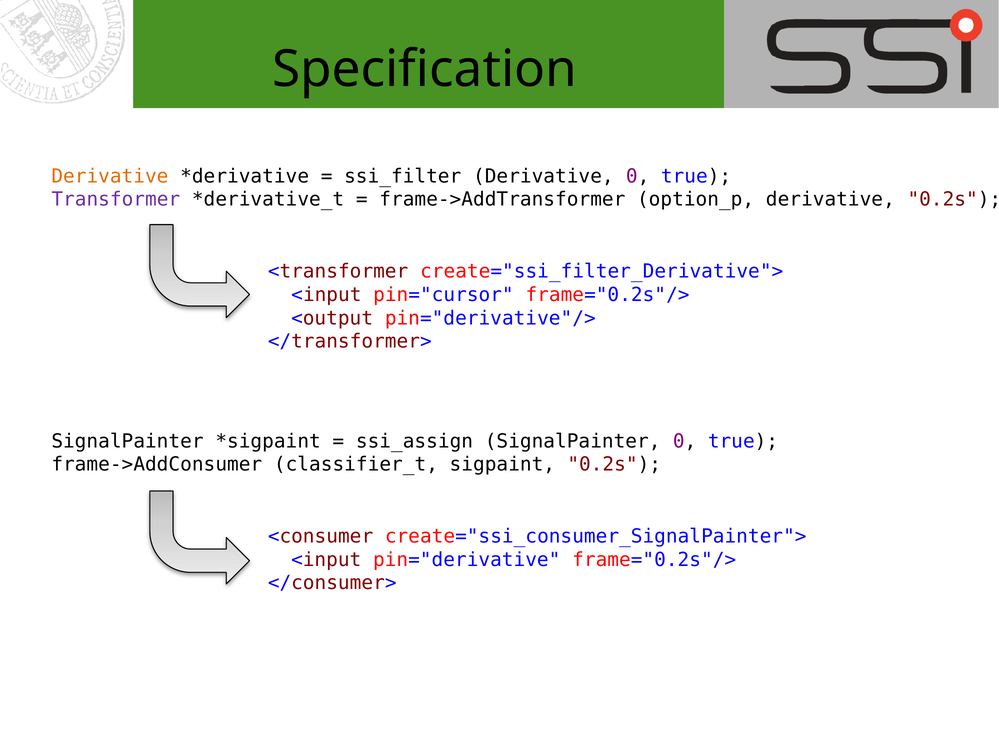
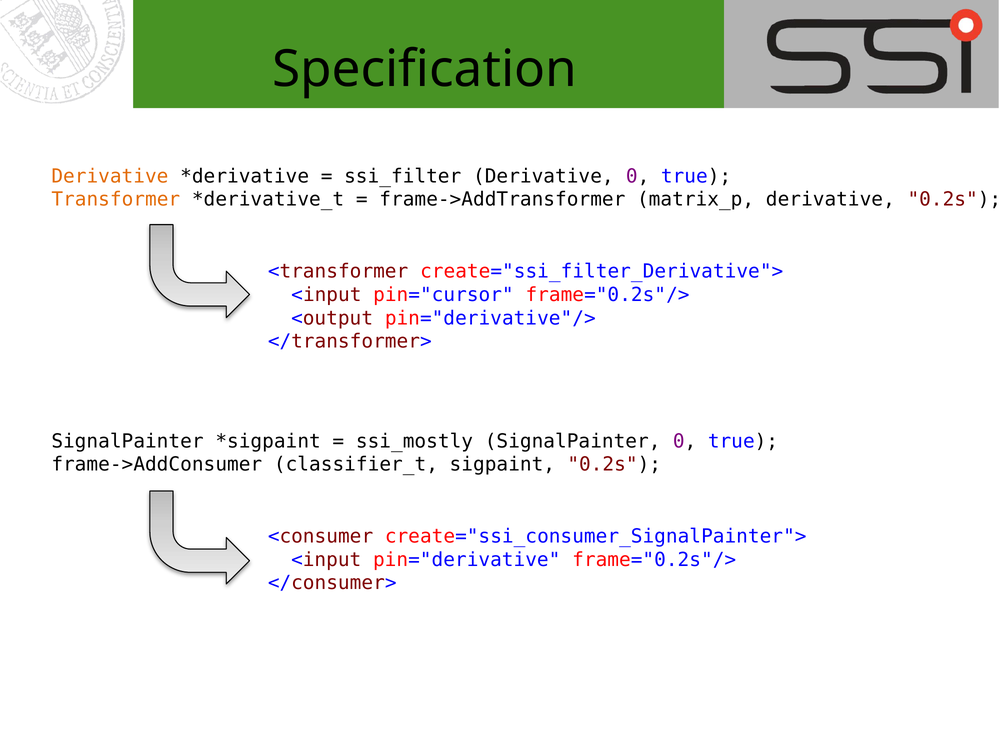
Transformer colour: purple -> orange
option_p: option_p -> matrix_p
ssi_assign: ssi_assign -> ssi_mostly
